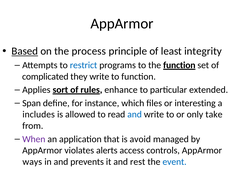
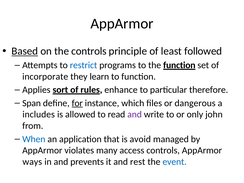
the process: process -> controls
integrity: integrity -> followed
complicated: complicated -> incorporate
they write: write -> learn
extended: extended -> therefore
for underline: none -> present
interesting: interesting -> dangerous
and at (135, 114) colour: blue -> purple
take: take -> john
When colour: purple -> blue
alerts: alerts -> many
